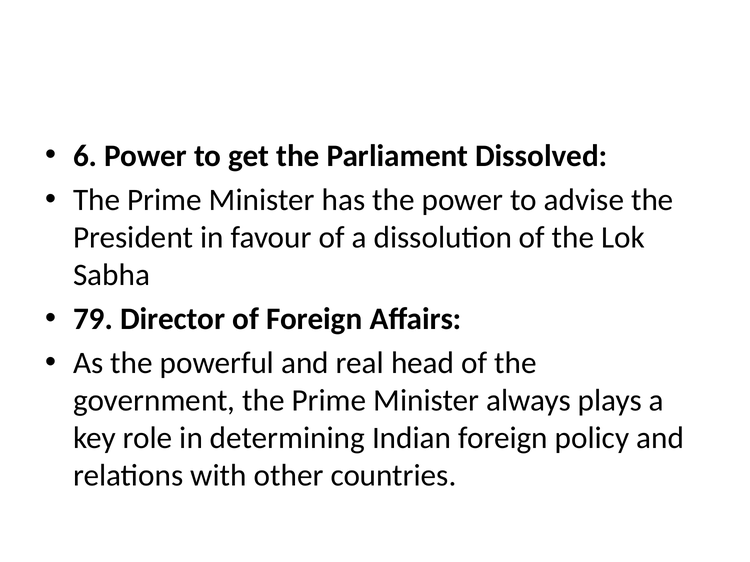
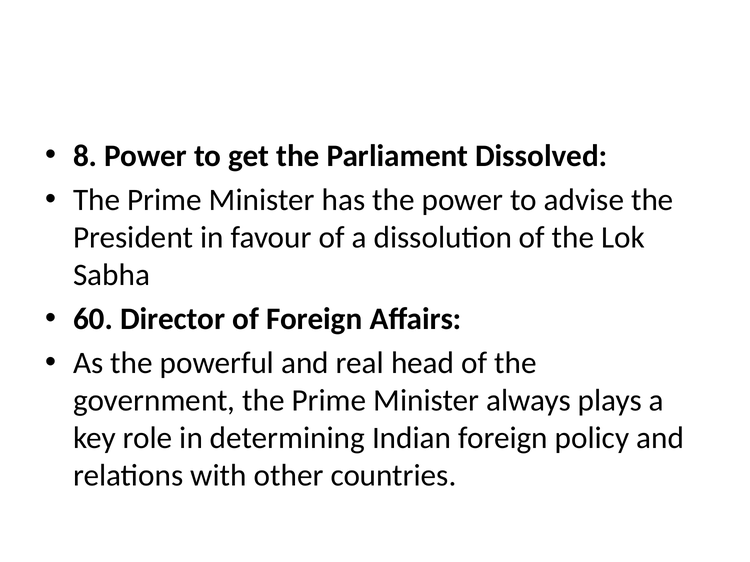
6: 6 -> 8
79: 79 -> 60
